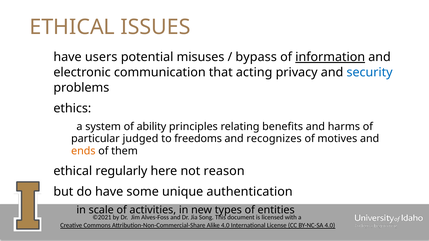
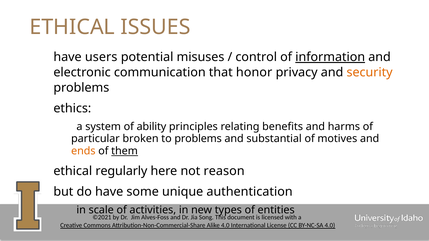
bypass: bypass -> control
acting: acting -> honor
security colour: blue -> orange
judged: judged -> broken
to freedoms: freedoms -> problems
recognizes: recognizes -> substantial
them underline: none -> present
